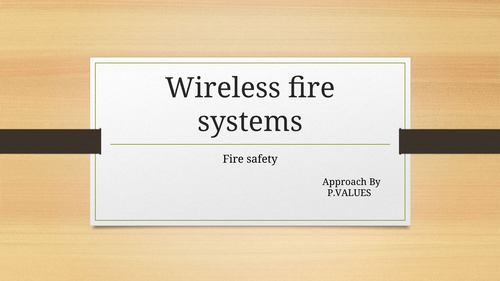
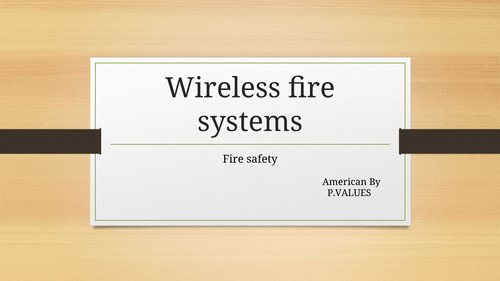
Approach: Approach -> American
